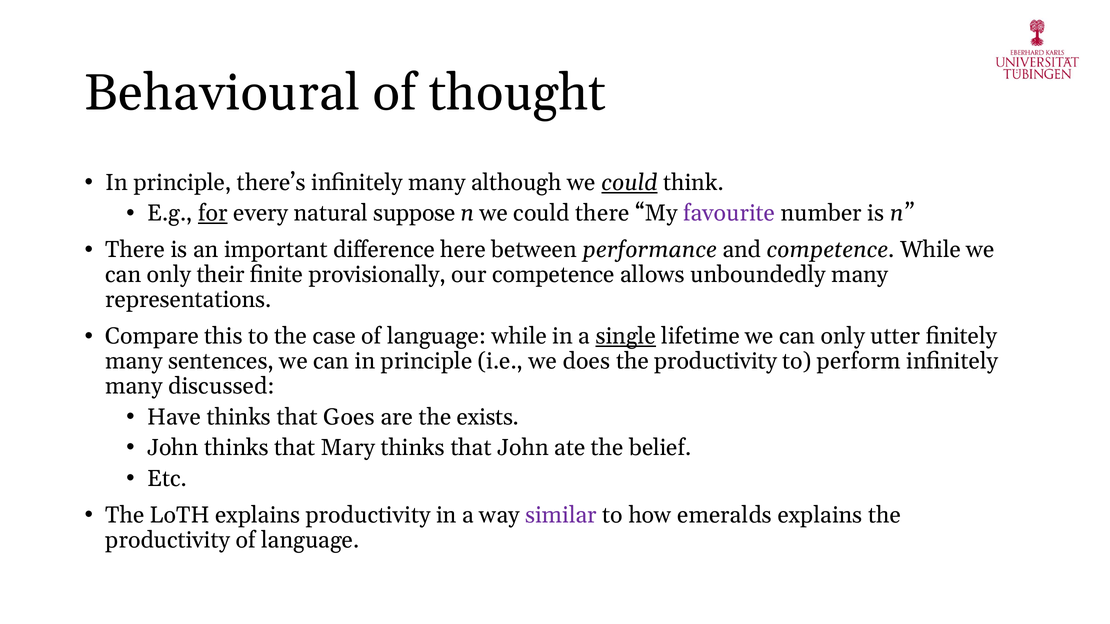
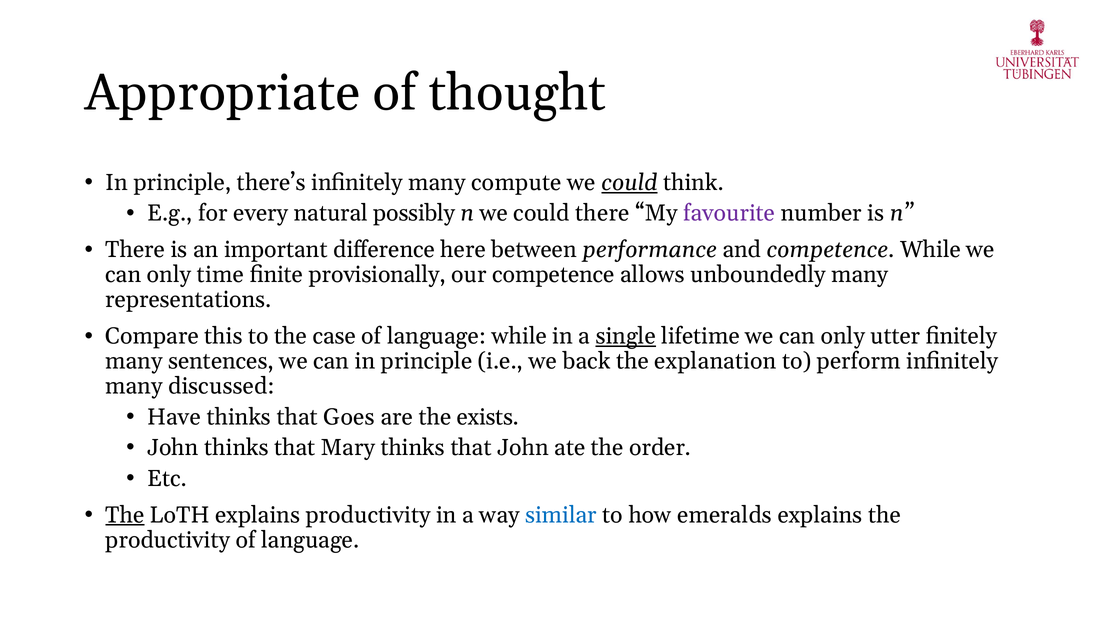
Behavioural: Behavioural -> Appropriate
although: although -> compute
for underline: present -> none
suppose: suppose -> possibly
their: their -> time
does: does -> back
productivity at (716, 361): productivity -> explanation
belief: belief -> order
The at (125, 515) underline: none -> present
similar colour: purple -> blue
